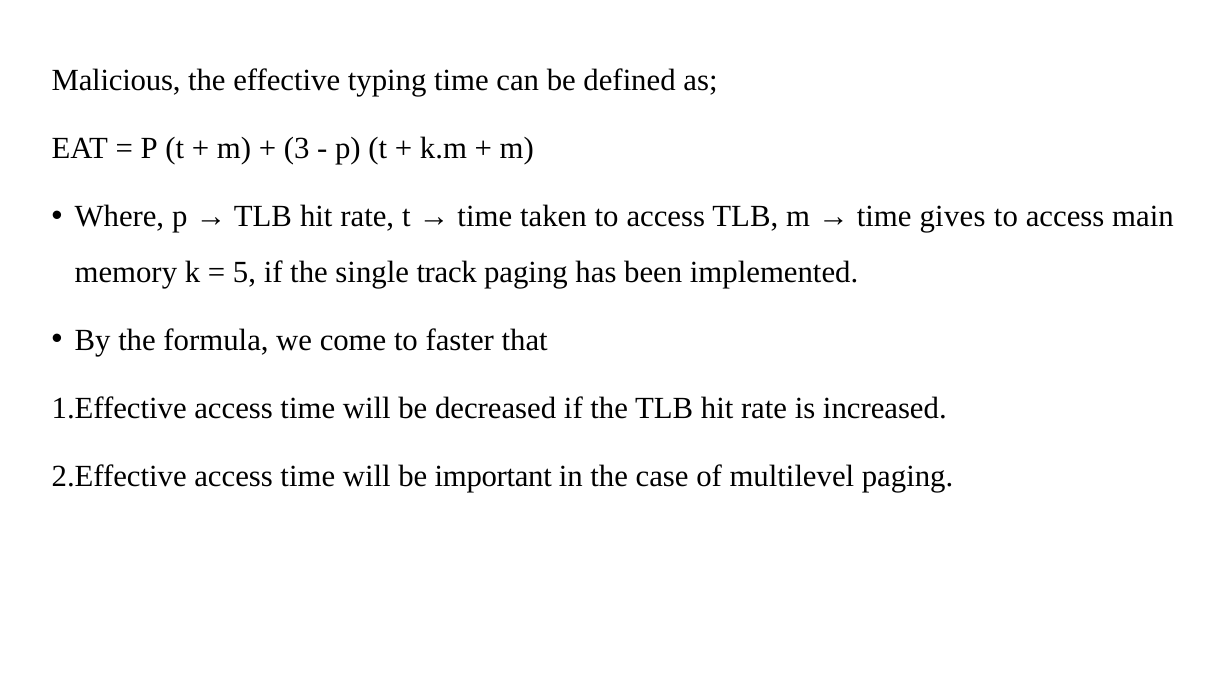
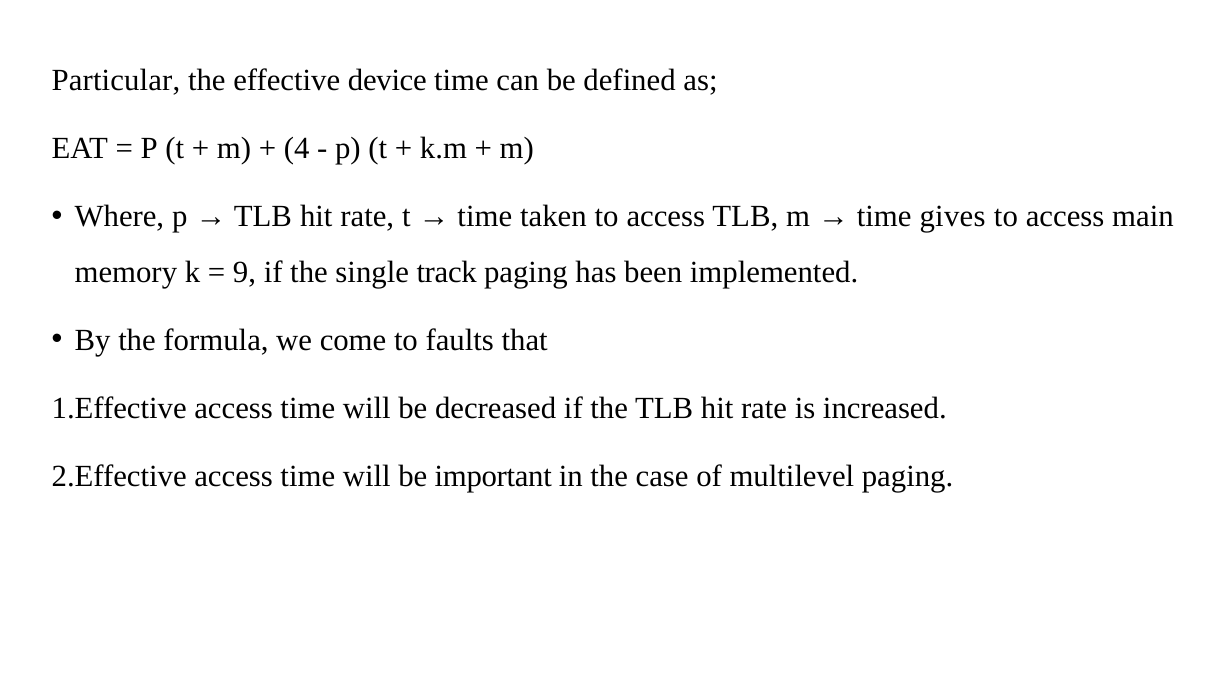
Malicious: Malicious -> Particular
typing: typing -> device
3: 3 -> 4
5: 5 -> 9
faster: faster -> faults
